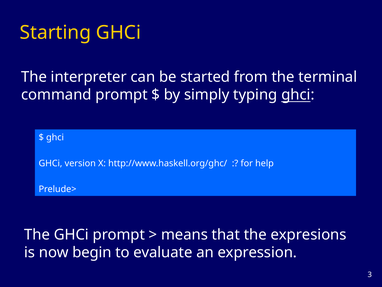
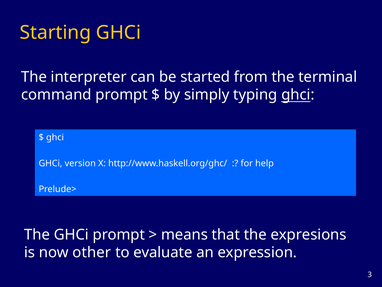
begin: begin -> other
